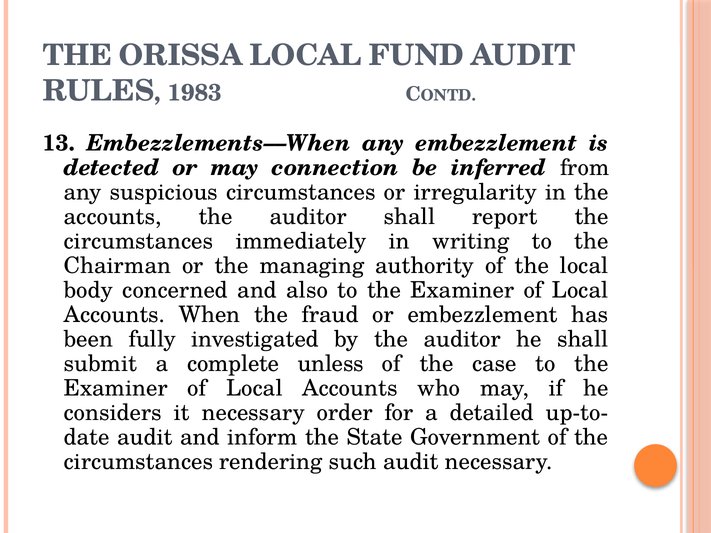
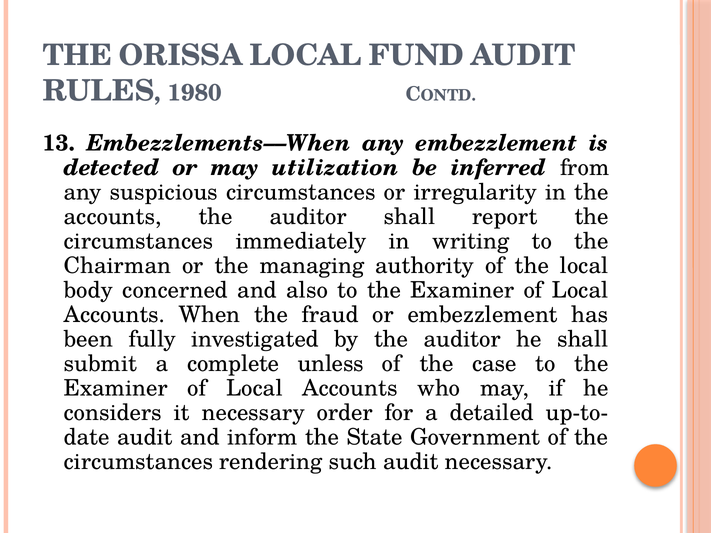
1983: 1983 -> 1980
connection: connection -> utilization
